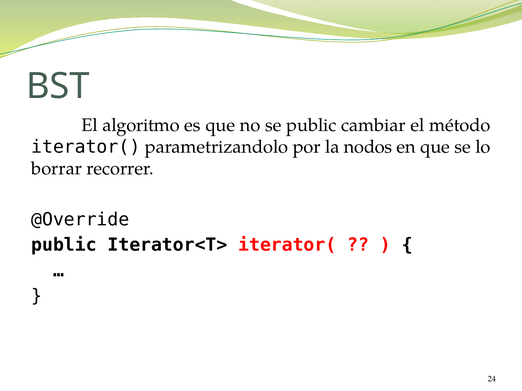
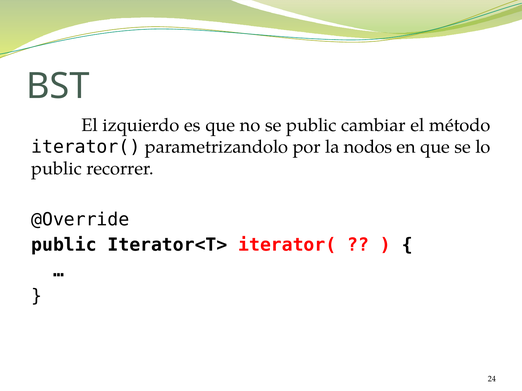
algoritmo: algoritmo -> izquierdo
borrar at (57, 169): borrar -> public
